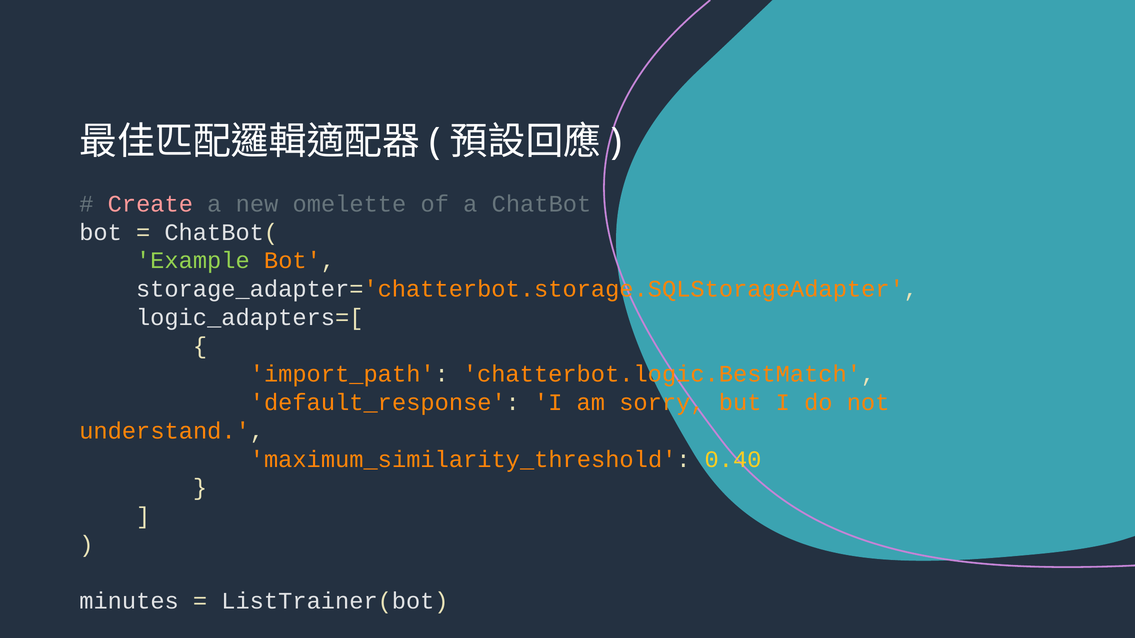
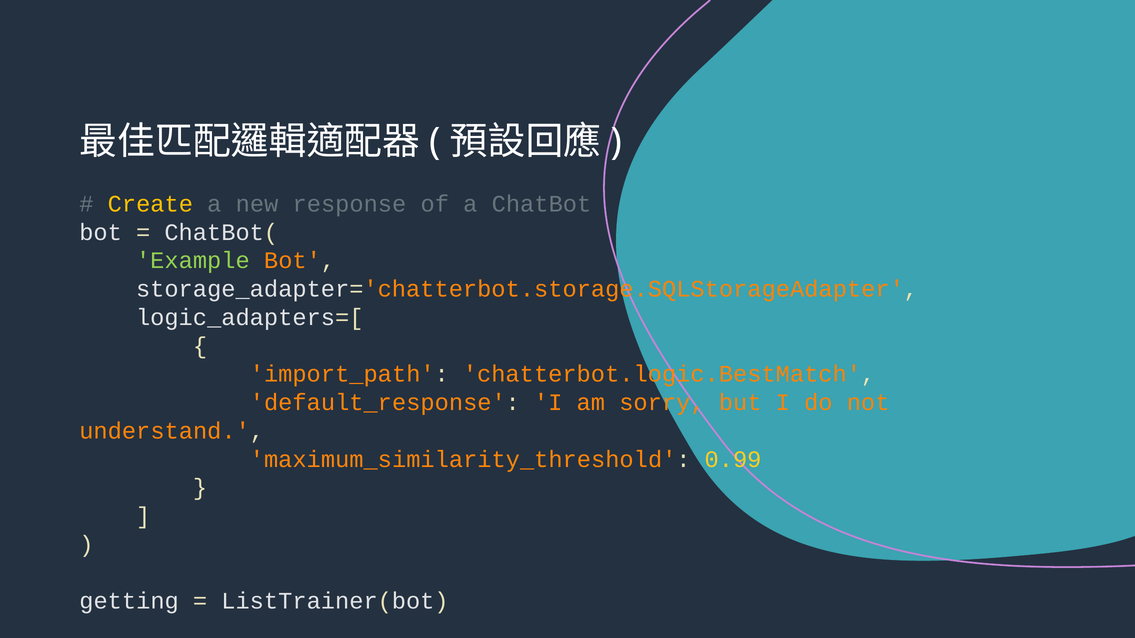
Create colour: pink -> yellow
omelette: omelette -> response
0.40: 0.40 -> 0.99
minutes: minutes -> getting
